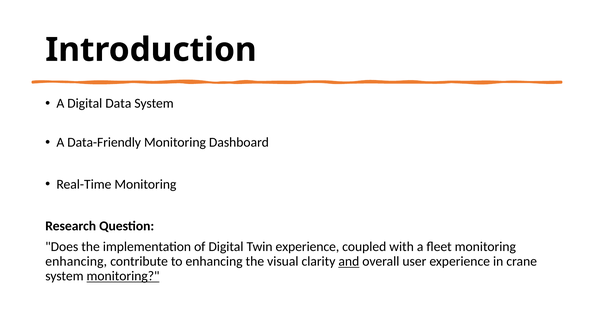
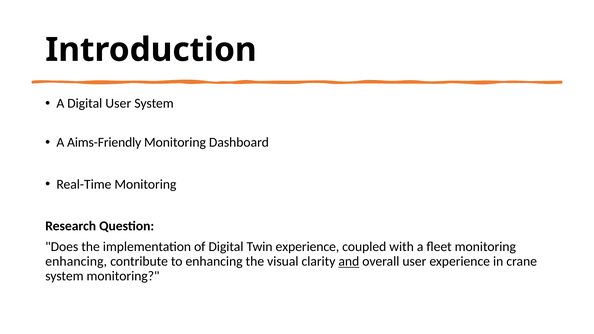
Digital Data: Data -> User
Data-Friendly: Data-Friendly -> Aims-Friendly
monitoring at (123, 276) underline: present -> none
